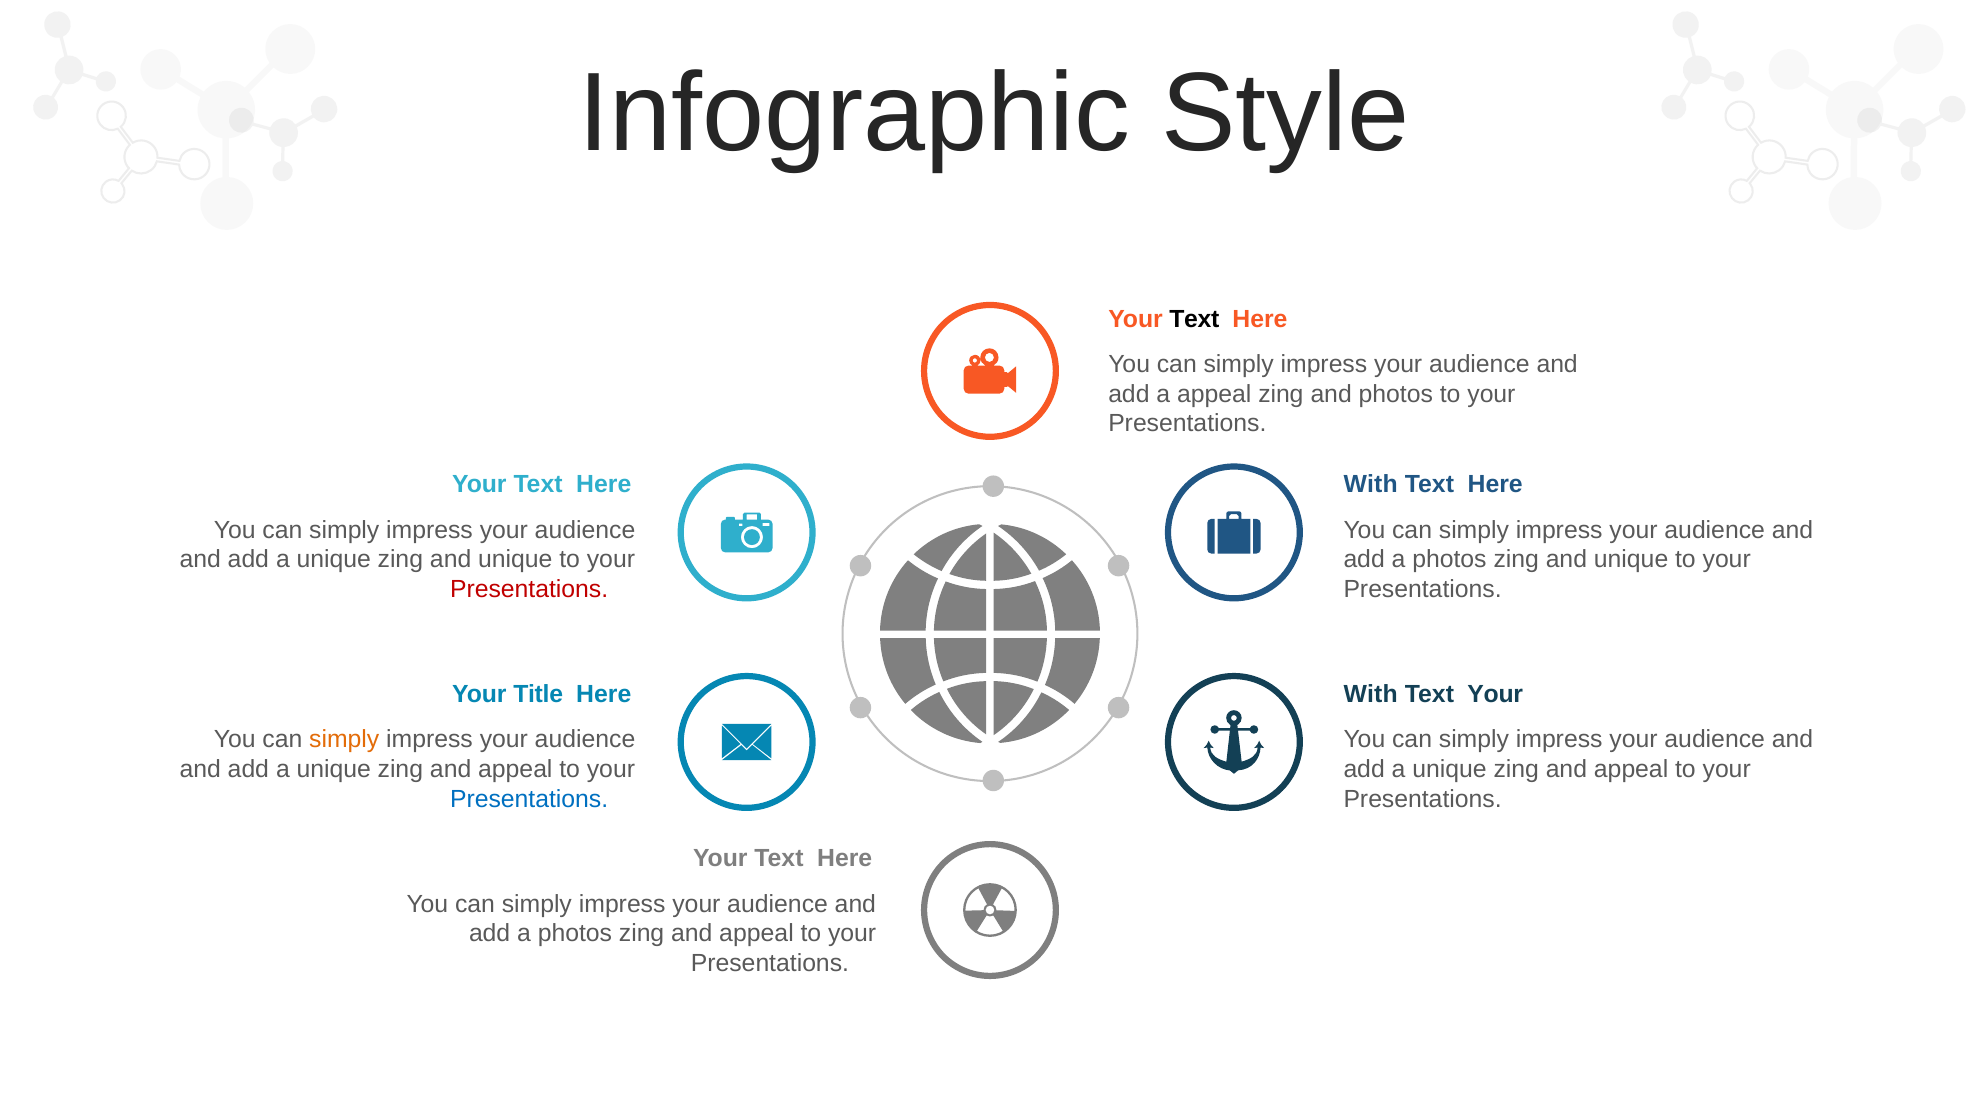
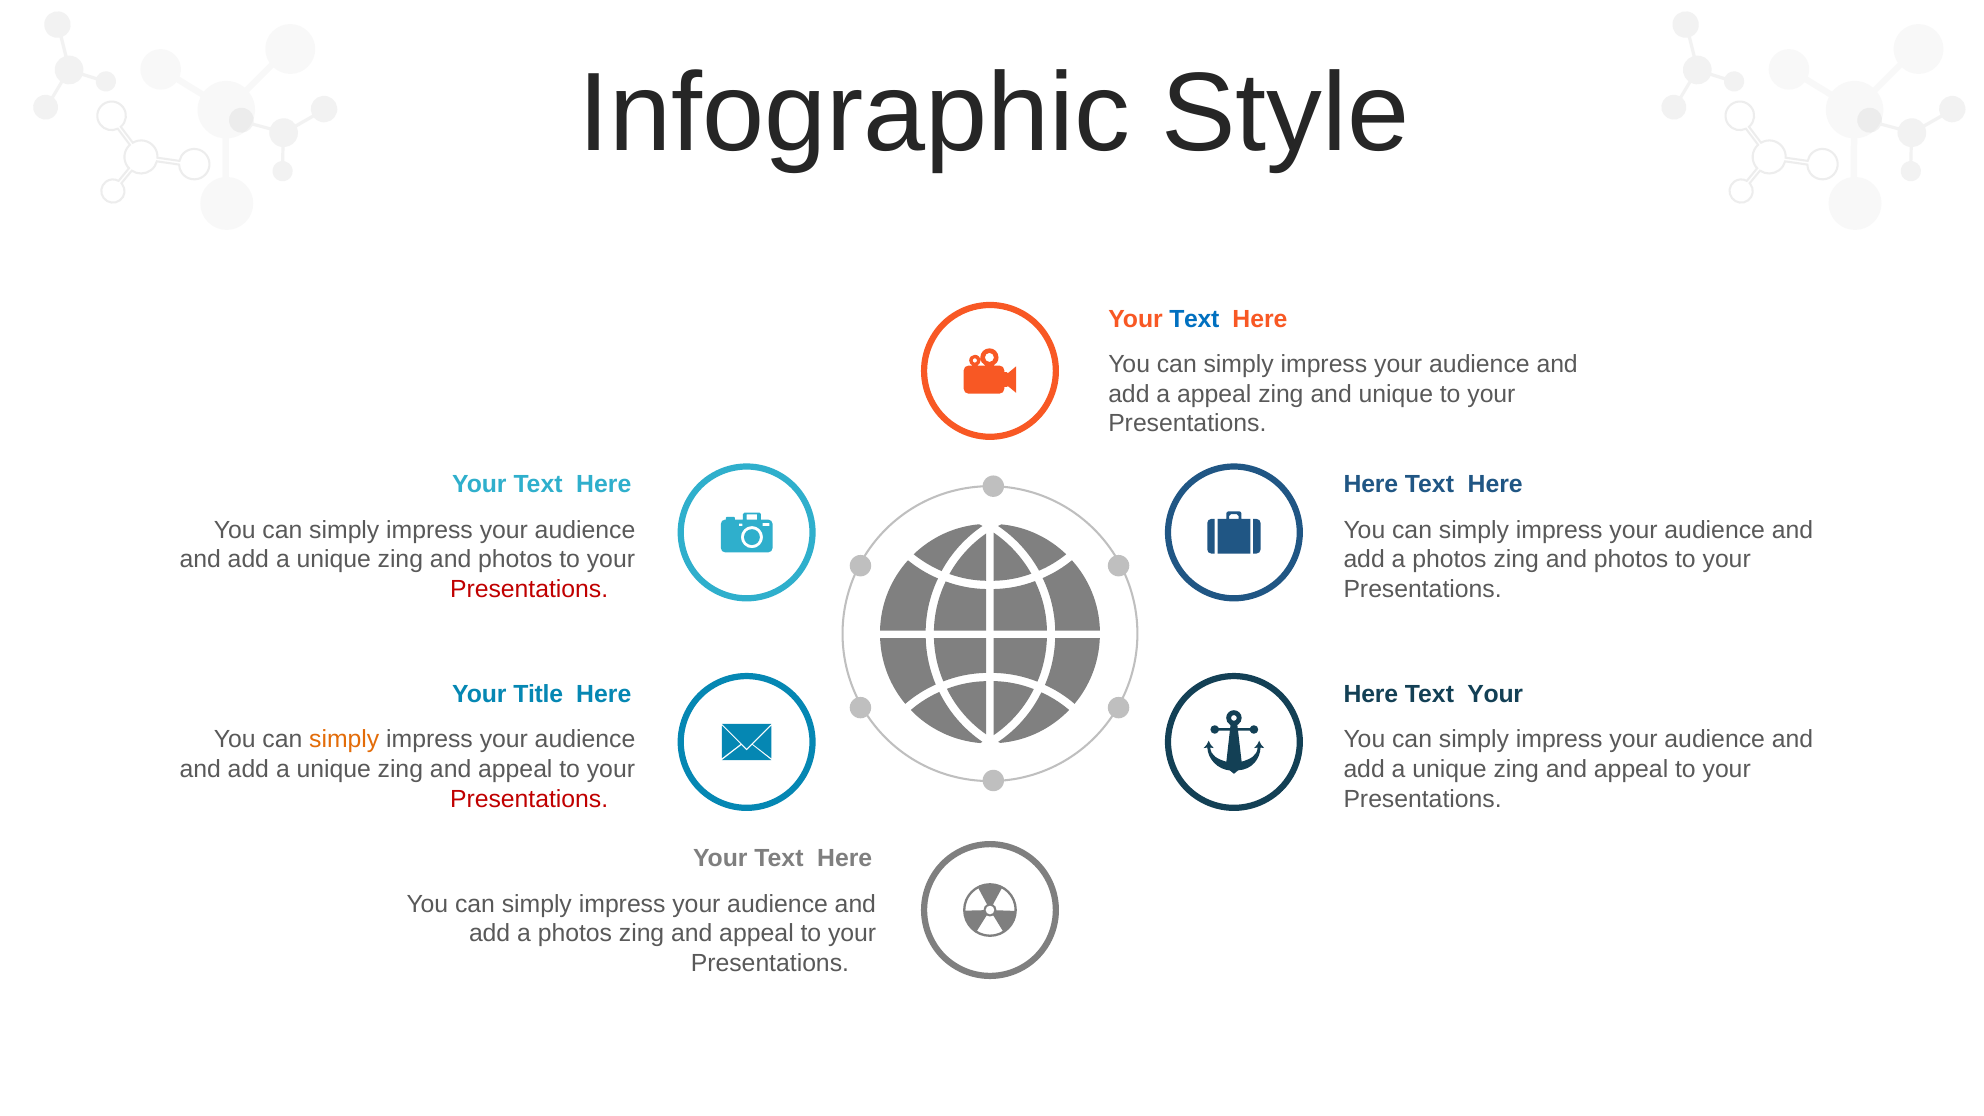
Text at (1194, 319) colour: black -> blue
and photos: photos -> unique
With at (1371, 485): With -> Here
unique zing and unique: unique -> photos
unique at (1631, 560): unique -> photos
With at (1371, 694): With -> Here
Presentations at (529, 799) colour: blue -> red
